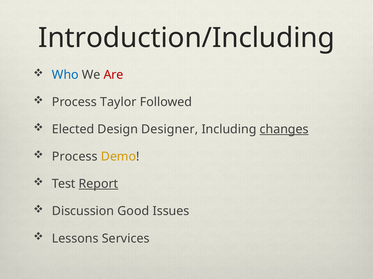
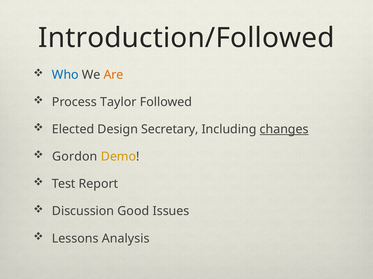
Introduction/Including: Introduction/Including -> Introduction/Followed
Are colour: red -> orange
Designer: Designer -> Secretary
Process at (75, 157): Process -> Gordon
Report underline: present -> none
Services: Services -> Analysis
